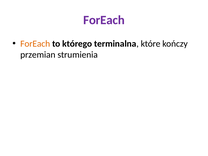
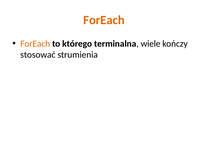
ForEach at (104, 20) colour: purple -> orange
które: które -> wiele
przemian: przemian -> stosować
